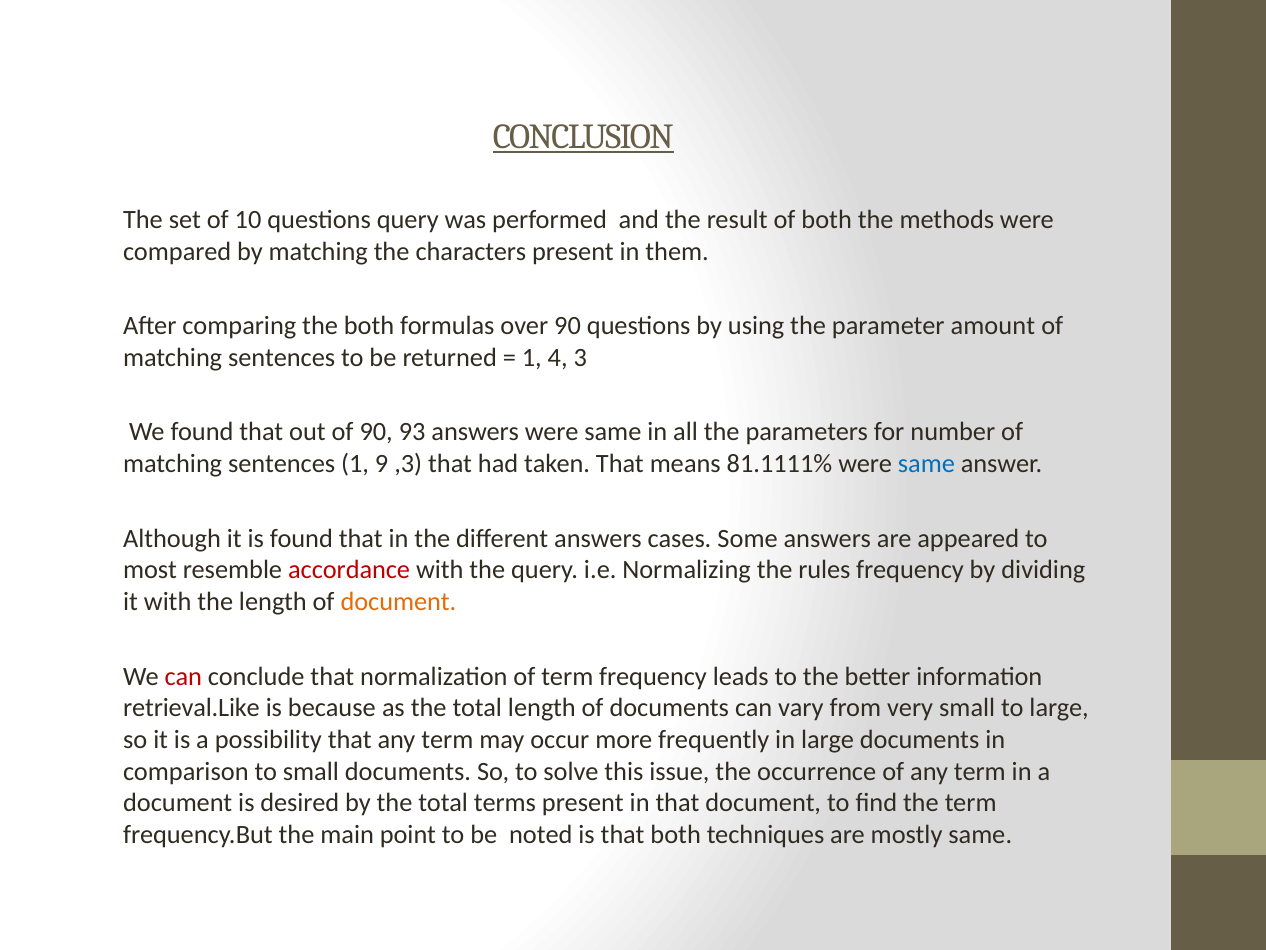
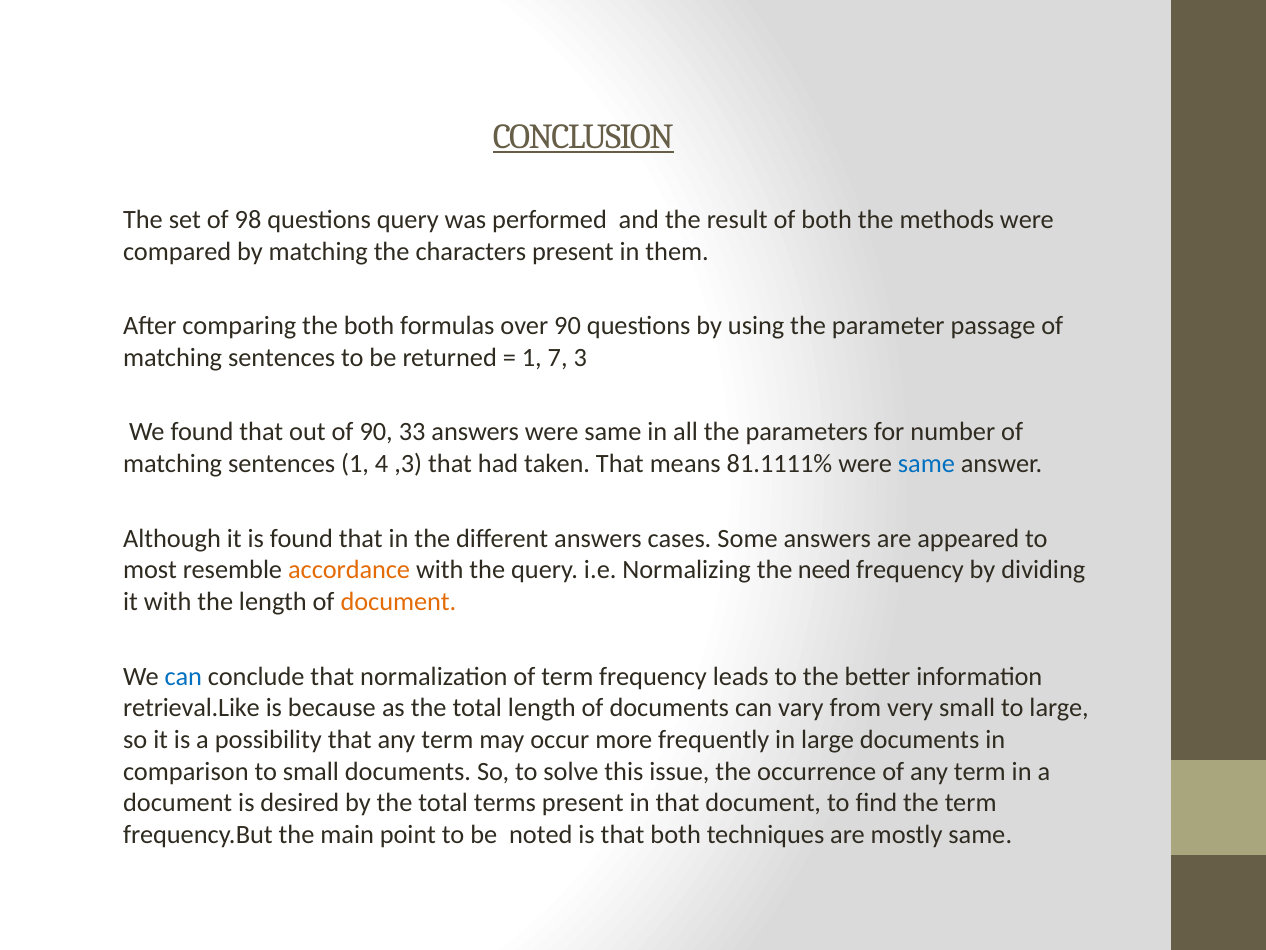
10: 10 -> 98
amount: amount -> passage
4: 4 -> 7
93: 93 -> 33
9: 9 -> 4
accordance colour: red -> orange
rules: rules -> need
can at (183, 676) colour: red -> blue
